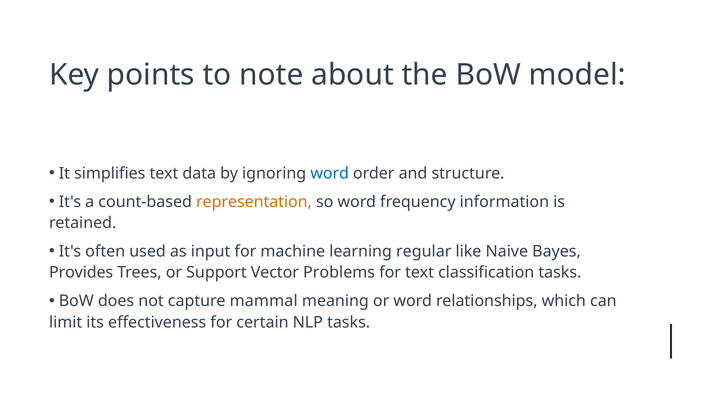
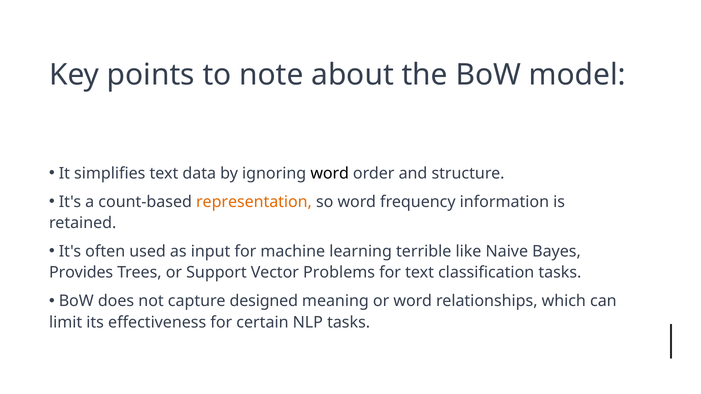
word at (330, 173) colour: blue -> black
regular: regular -> terrible
mammal: mammal -> designed
